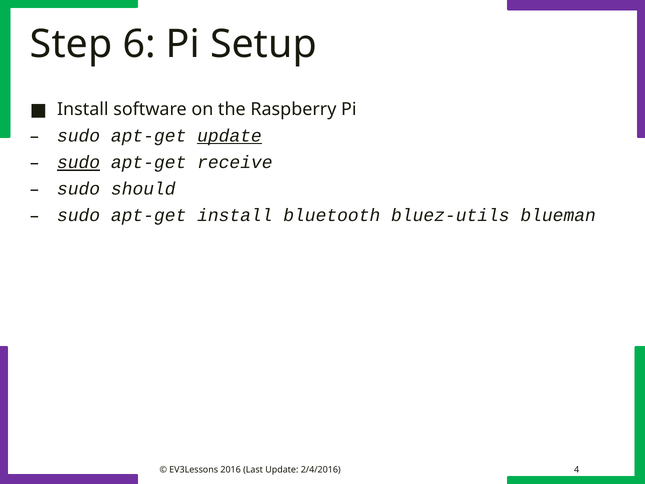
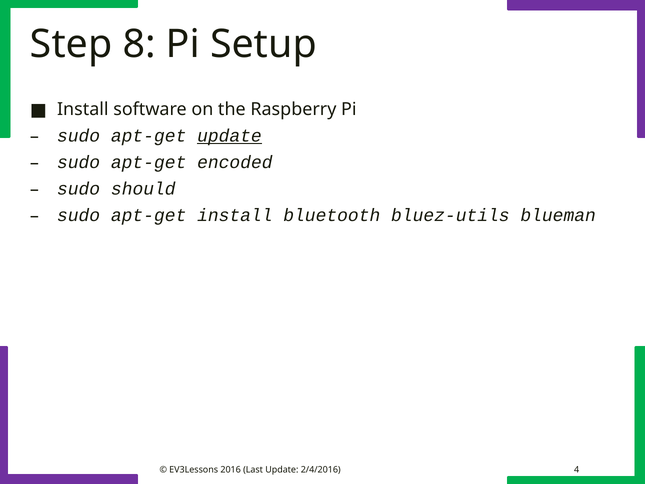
6: 6 -> 8
sudo at (79, 162) underline: present -> none
receive: receive -> encoded
